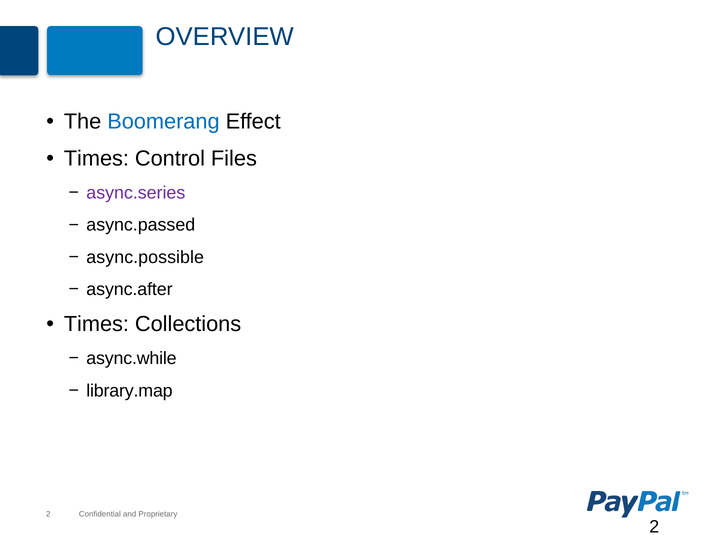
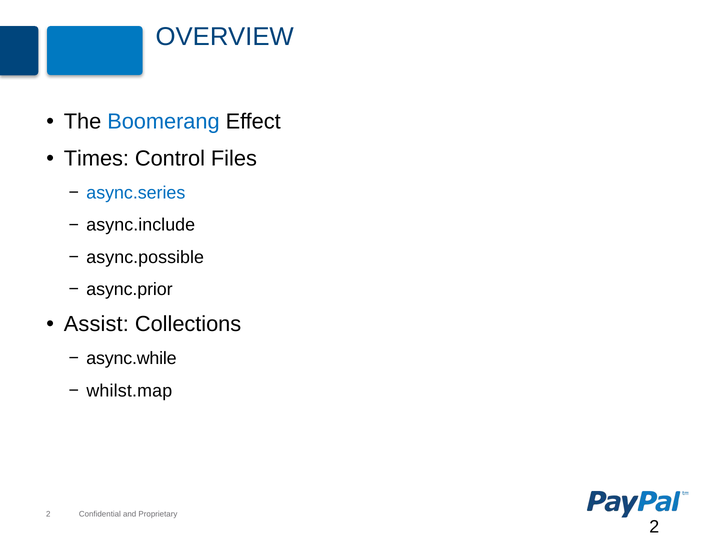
async.series colour: purple -> blue
async.passed: async.passed -> async.include
async.after: async.after -> async.prior
Times at (96, 324): Times -> Assist
library.map: library.map -> whilst.map
